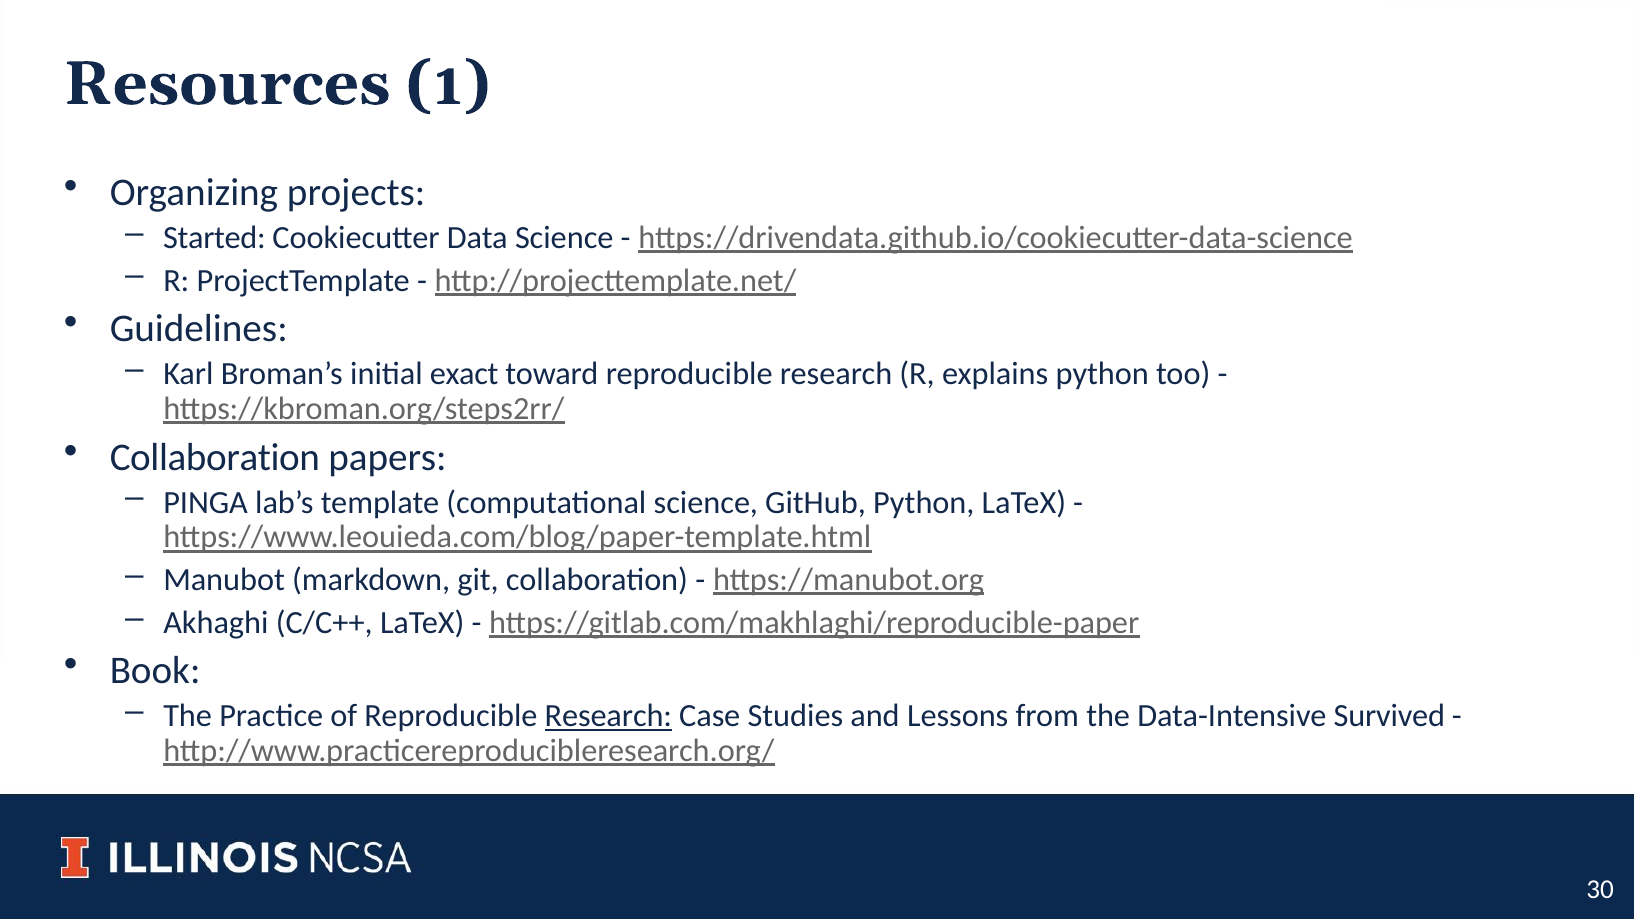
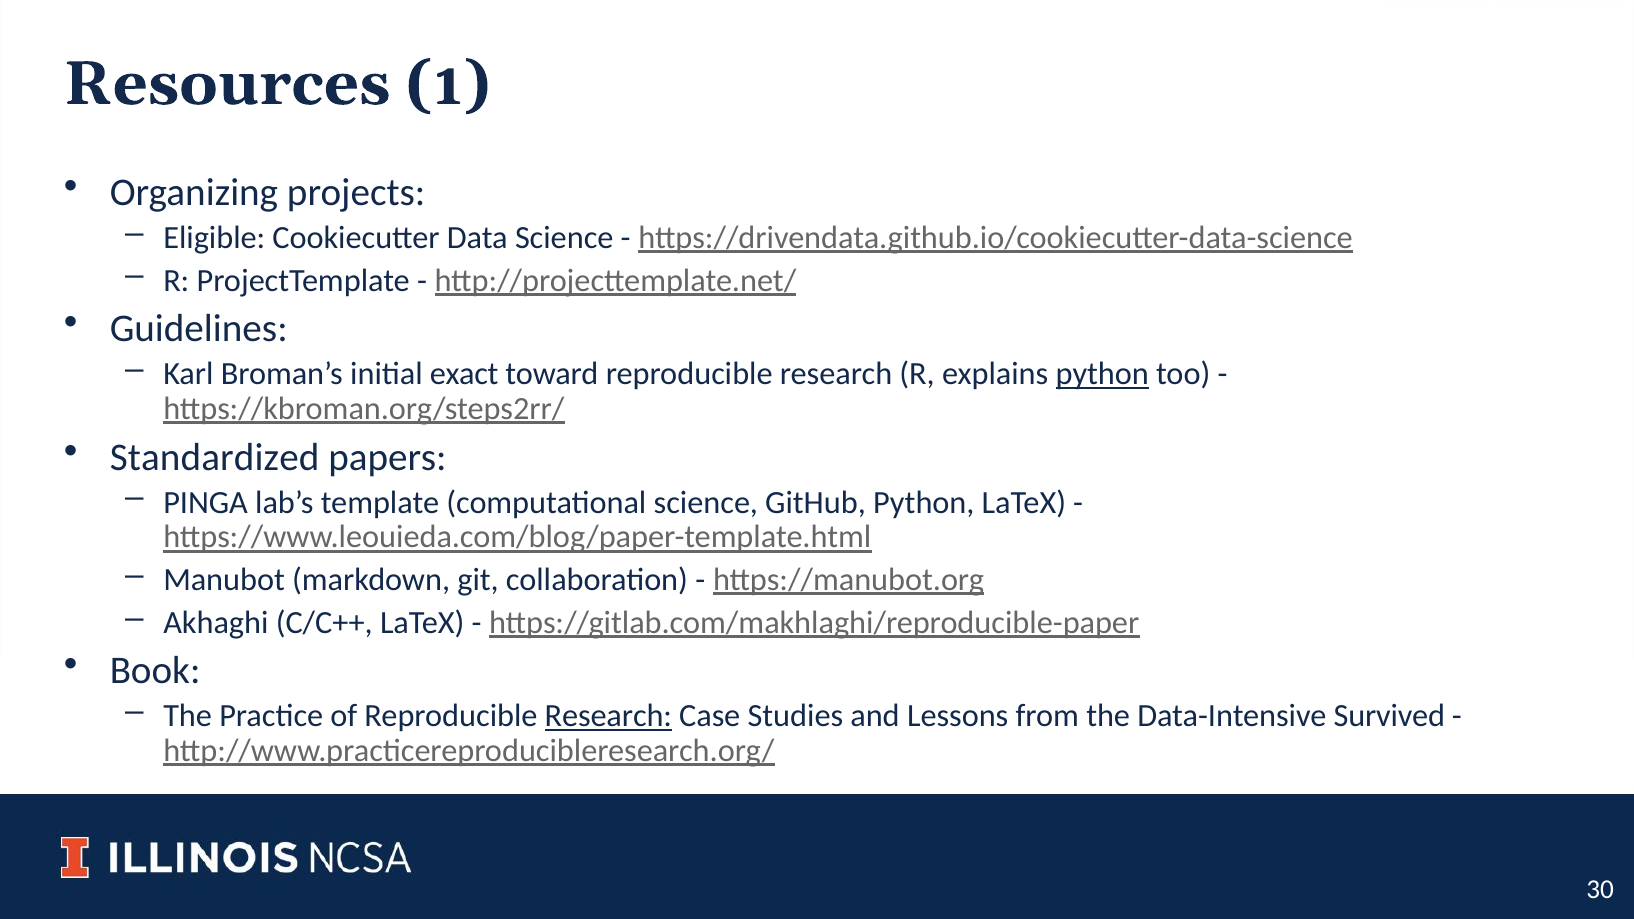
Started: Started -> Eligible
python at (1102, 374) underline: none -> present
Collaboration at (215, 457): Collaboration -> Standardized
